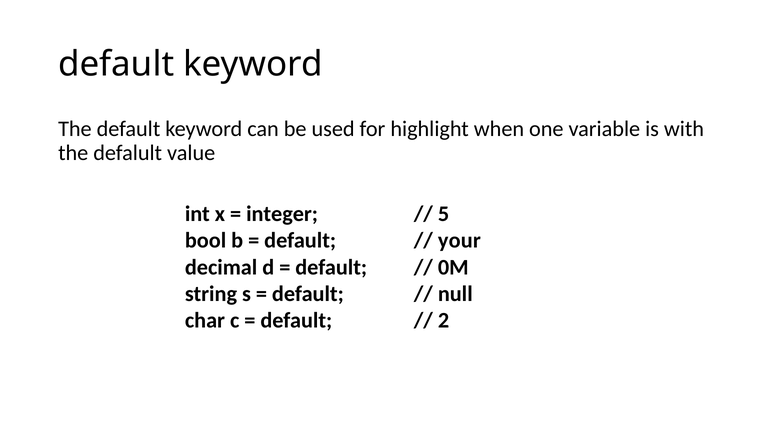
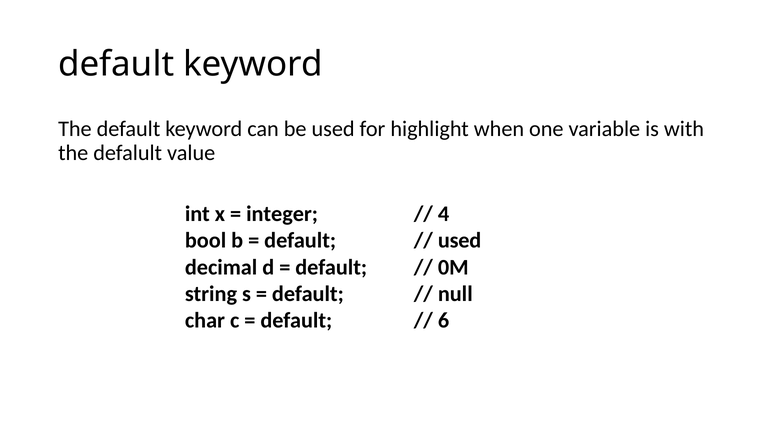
5: 5 -> 4
your at (459, 241): your -> used
2: 2 -> 6
